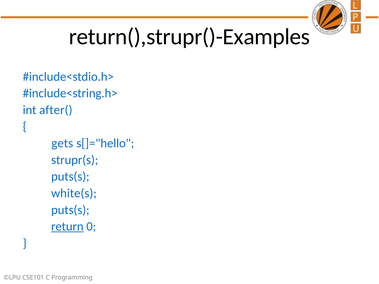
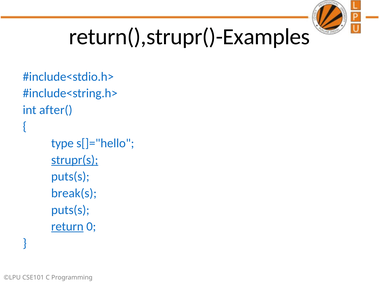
gets: gets -> type
strupr(s underline: none -> present
white(s: white(s -> break(s
